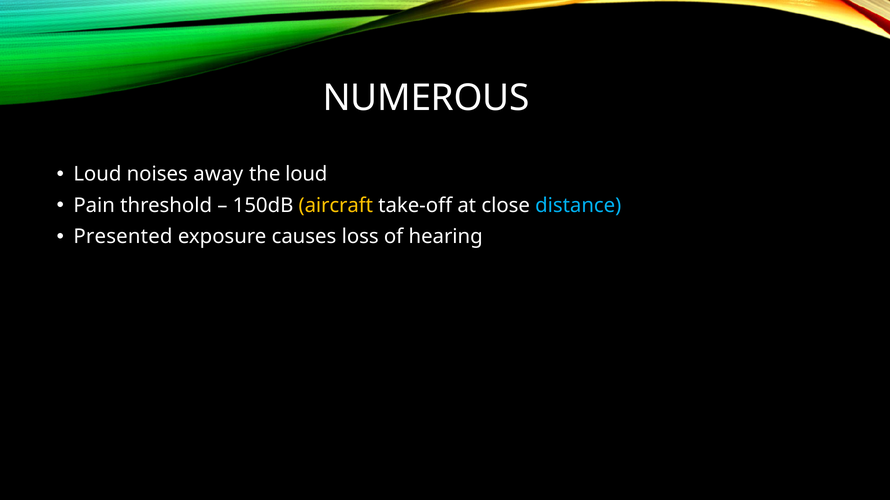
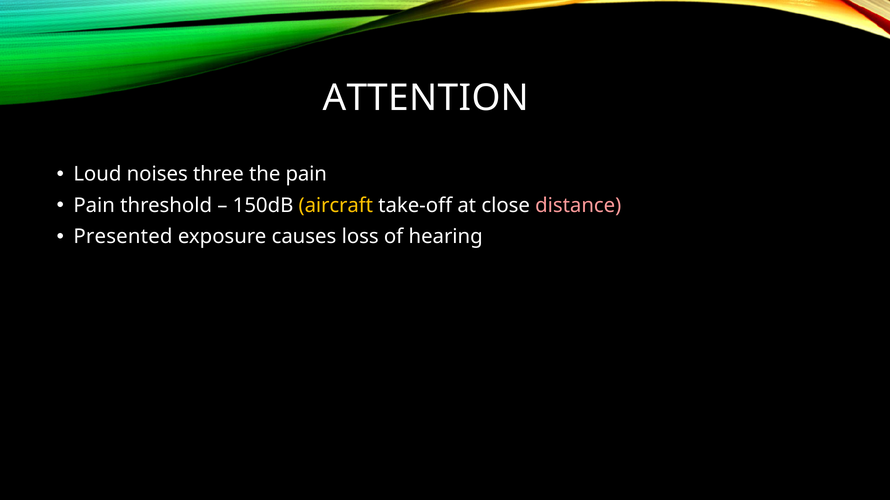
NUMEROUS: NUMEROUS -> ATTENTION
away: away -> three
the loud: loud -> pain
distance colour: light blue -> pink
